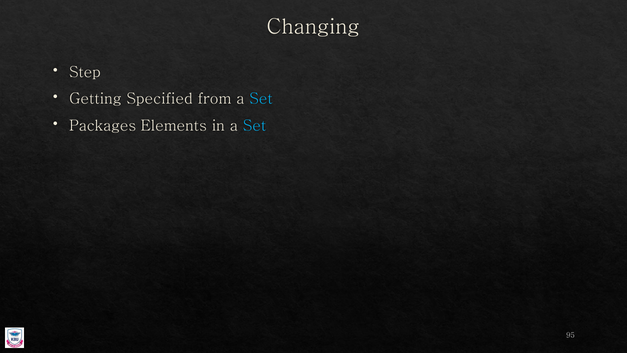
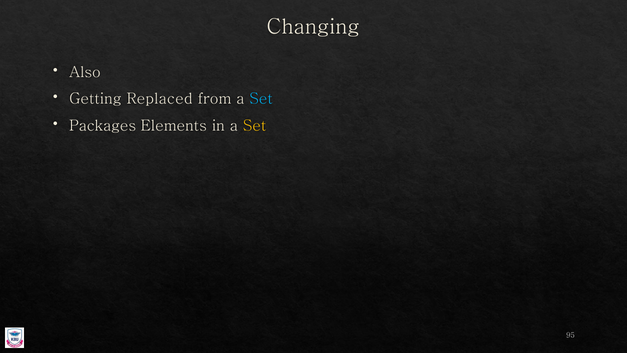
Step: Step -> Also
Specified: Specified -> Replaced
Set at (255, 126) colour: light blue -> yellow
